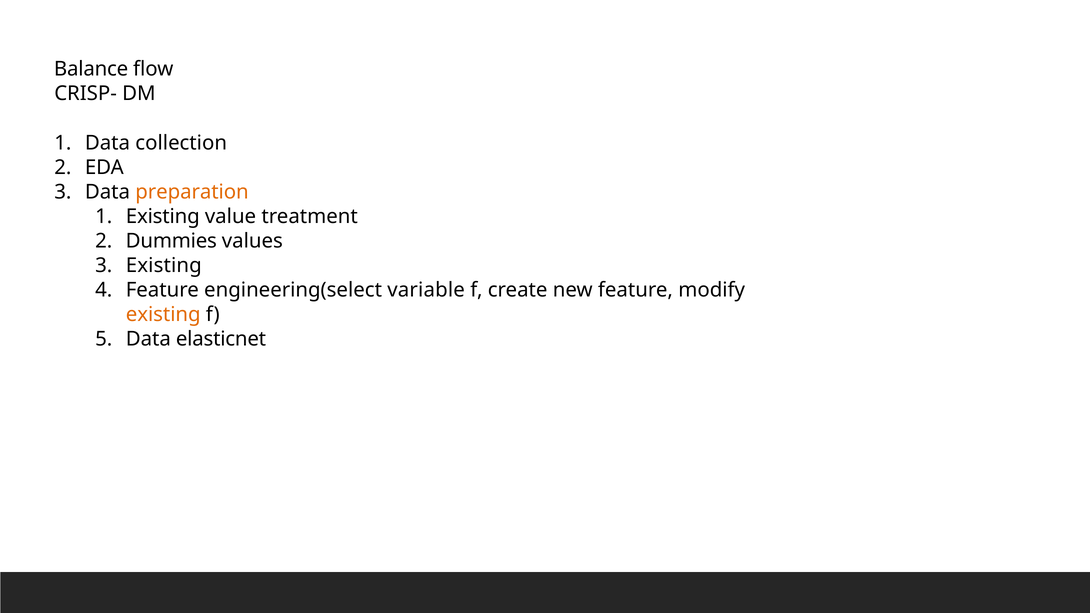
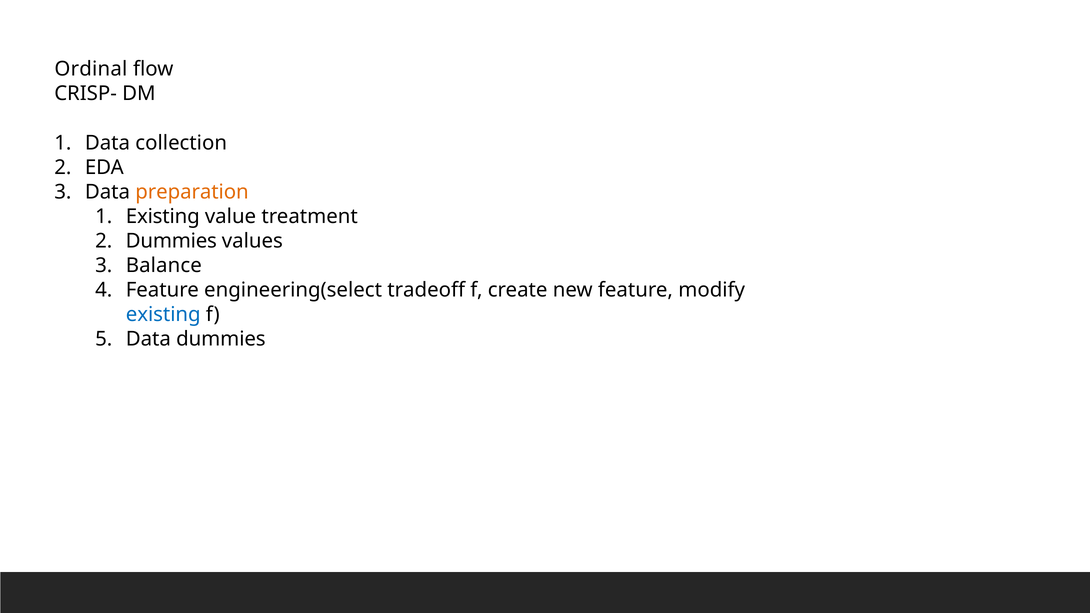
Balance: Balance -> Ordinal
Existing at (164, 265): Existing -> Balance
variable: variable -> tradeoff
existing at (163, 314) colour: orange -> blue
Data elasticnet: elasticnet -> dummies
